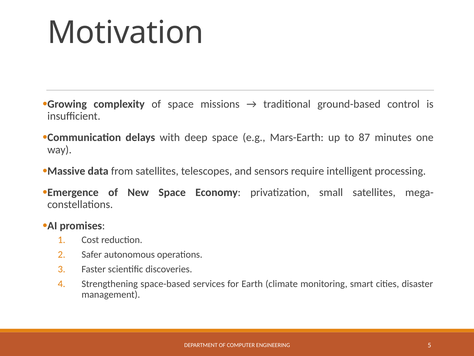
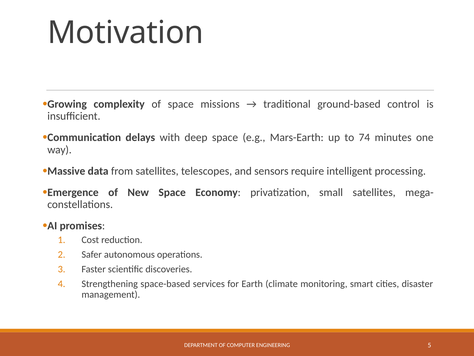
87: 87 -> 74
